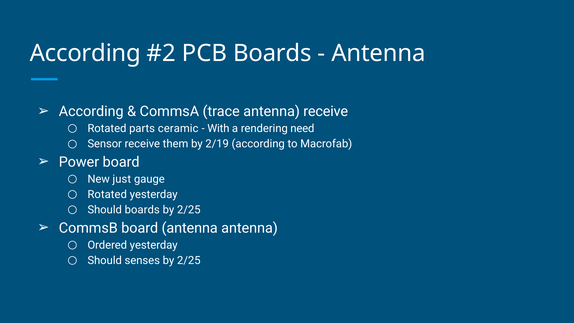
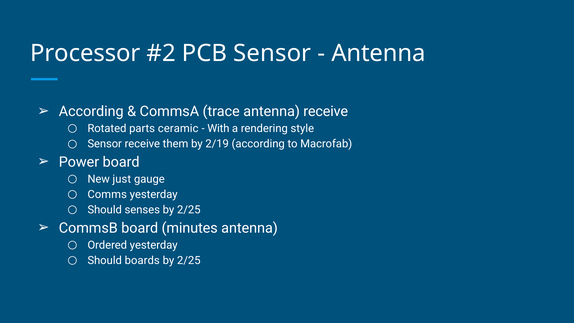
According at (85, 53): According -> Processor
PCB Boards: Boards -> Sensor
need: need -> style
Rotated at (107, 194): Rotated -> Comms
Should boards: boards -> senses
board antenna: antenna -> minutes
senses: senses -> boards
